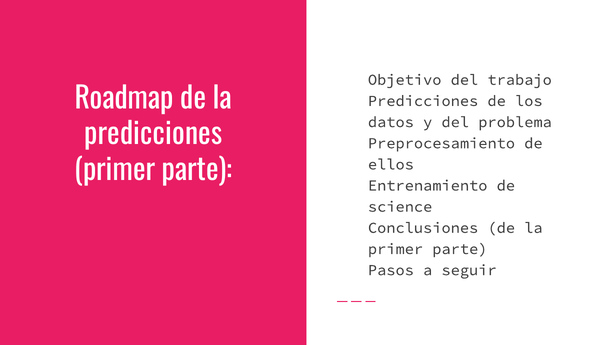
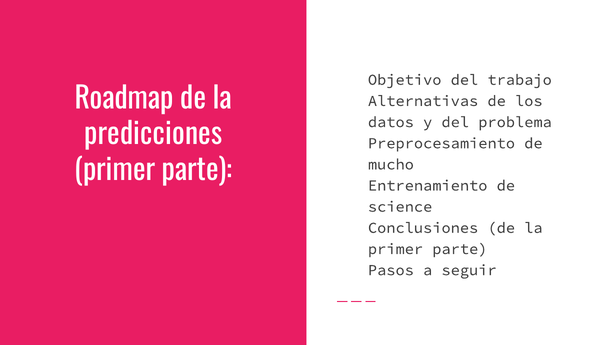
Predicciones at (423, 101): Predicciones -> Alternativas
ellos: ellos -> mucho
